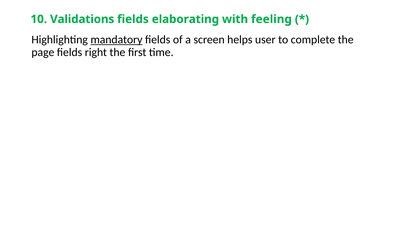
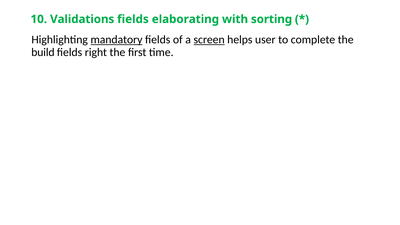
feeling: feeling -> sorting
screen underline: none -> present
page: page -> build
